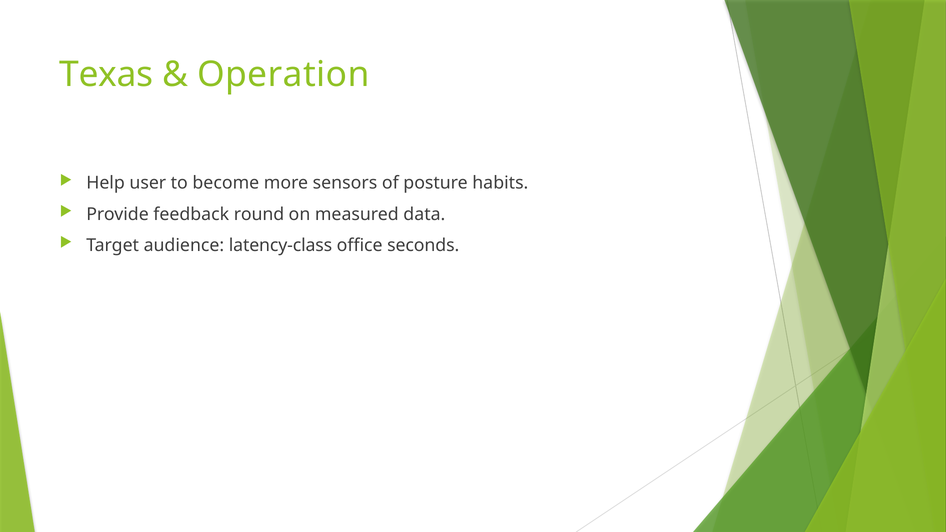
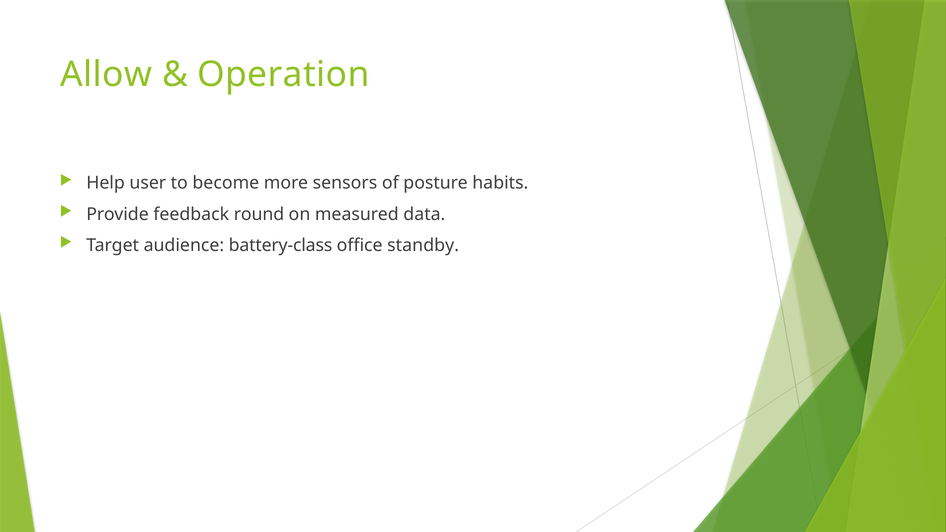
Texas: Texas -> Allow
latency-class: latency-class -> battery-class
seconds: seconds -> standby
